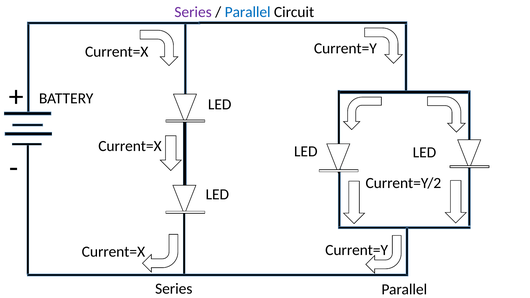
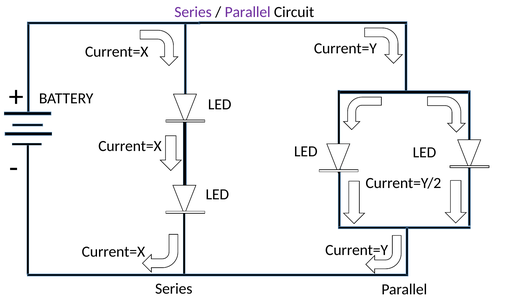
Parallel at (248, 12) colour: blue -> purple
